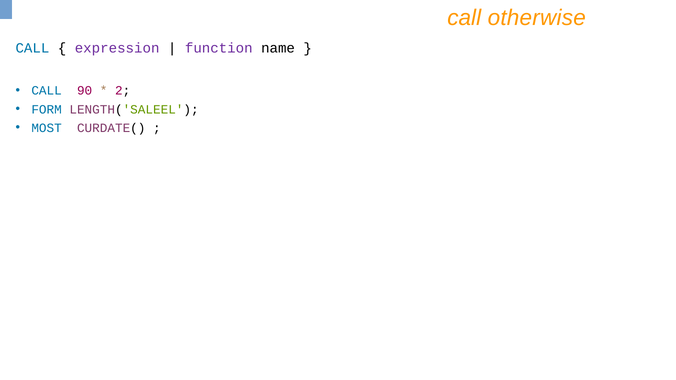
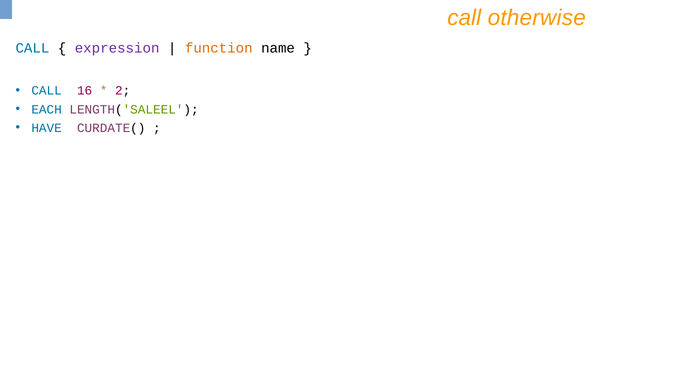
function colour: purple -> orange
90: 90 -> 16
FORM: FORM -> EACH
MOST: MOST -> HAVE
